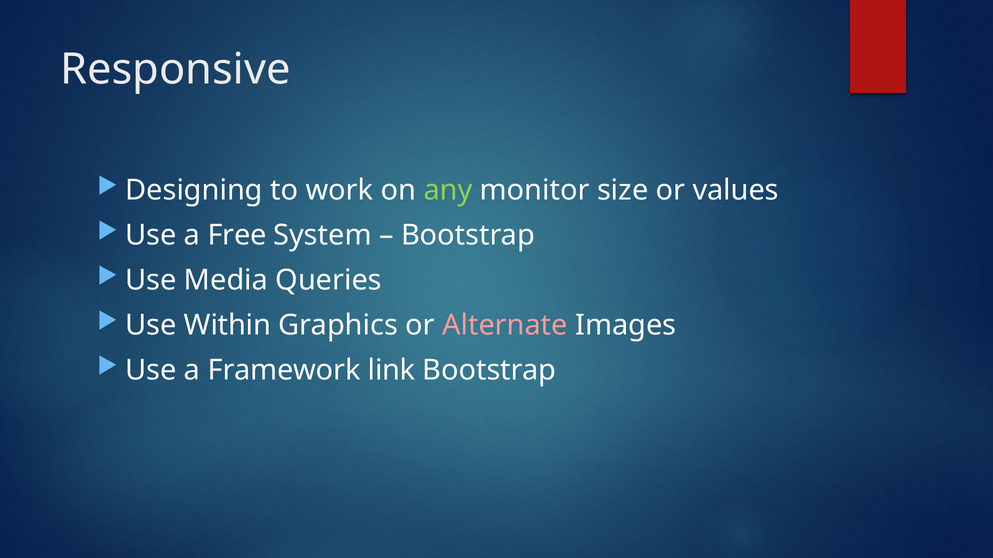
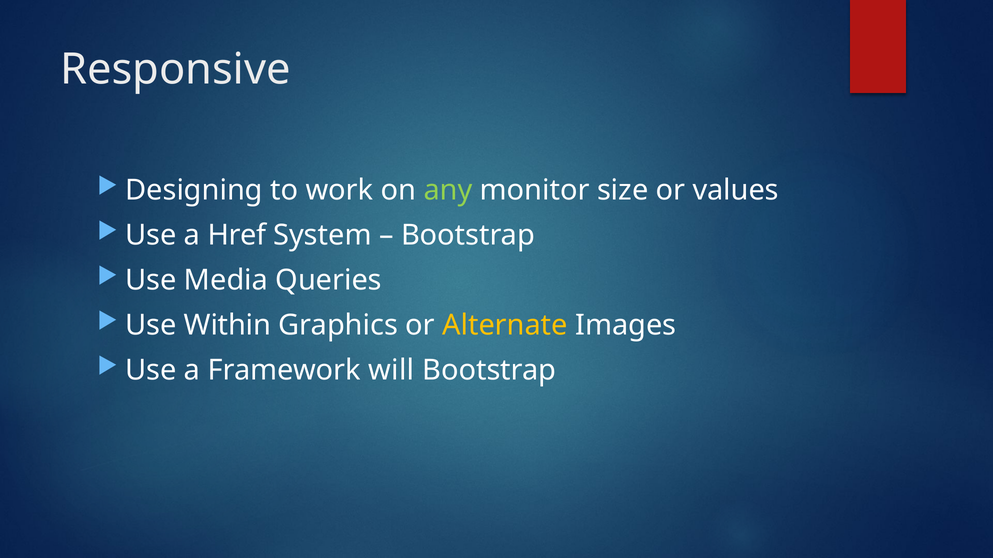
Free: Free -> Href
Alternate colour: pink -> yellow
link: link -> will
